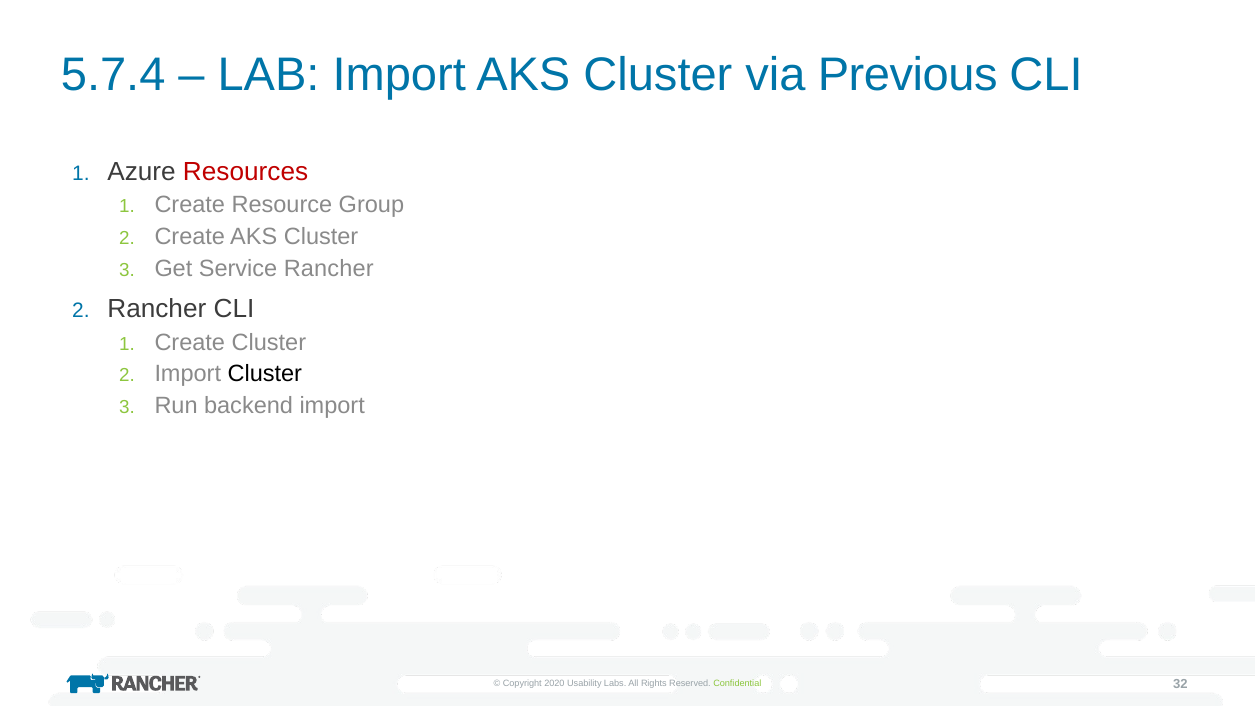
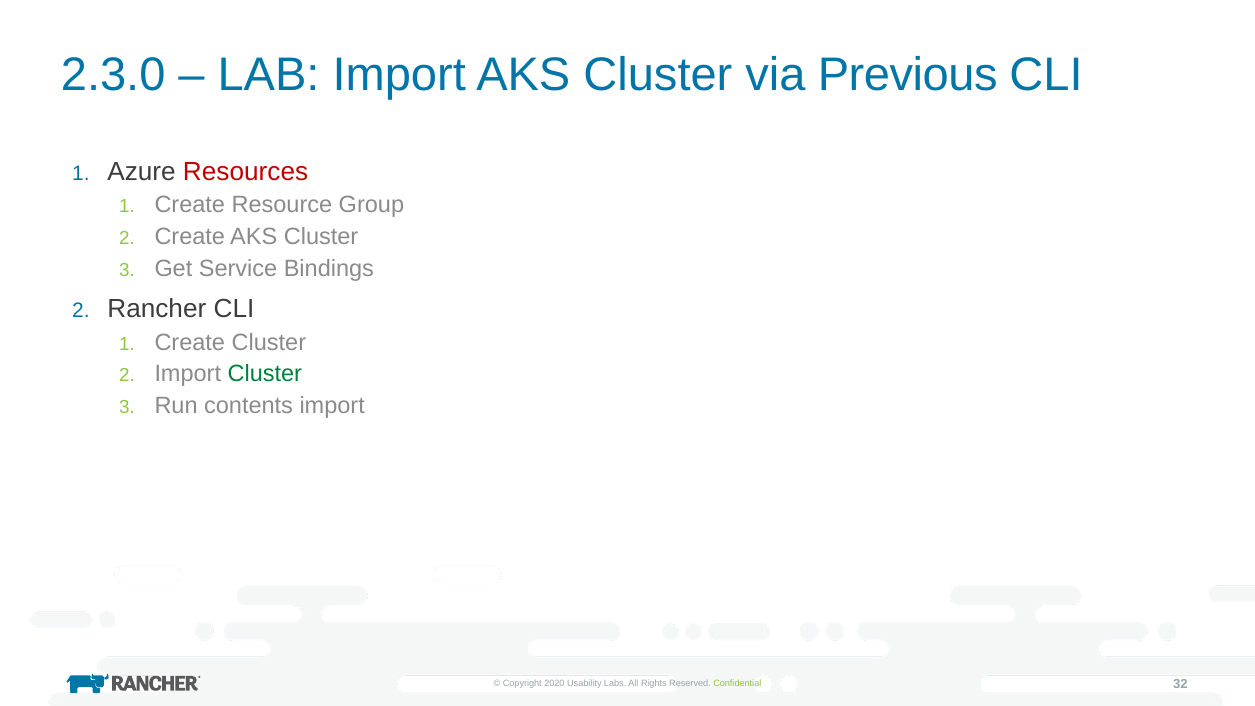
5.7.4: 5.7.4 -> 2.3.0
Service Rancher: Rancher -> Bindings
Cluster at (265, 374) colour: black -> green
backend: backend -> contents
